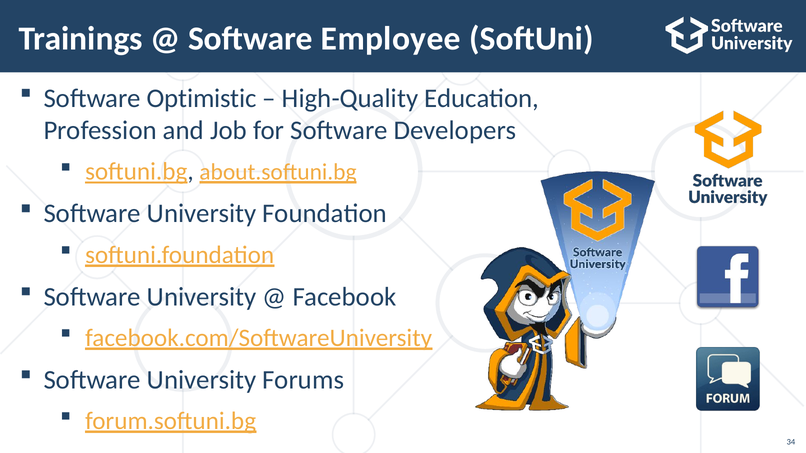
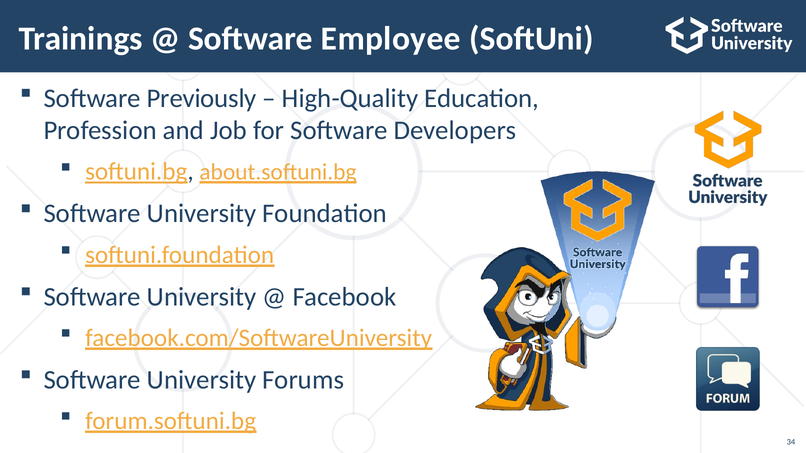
Optimistic: Optimistic -> Previously
